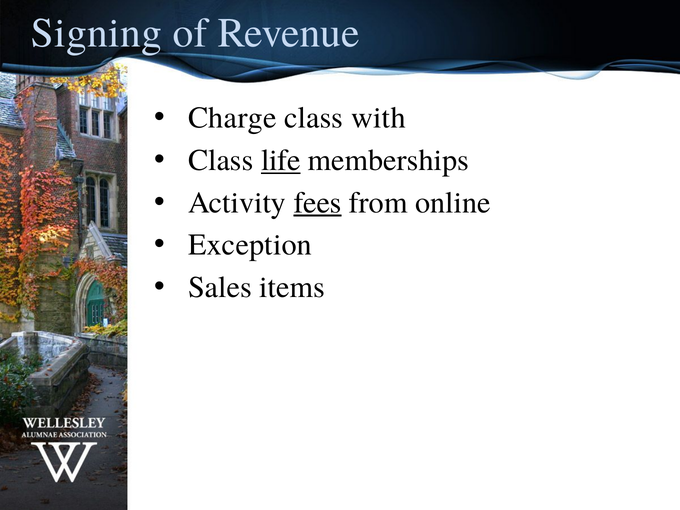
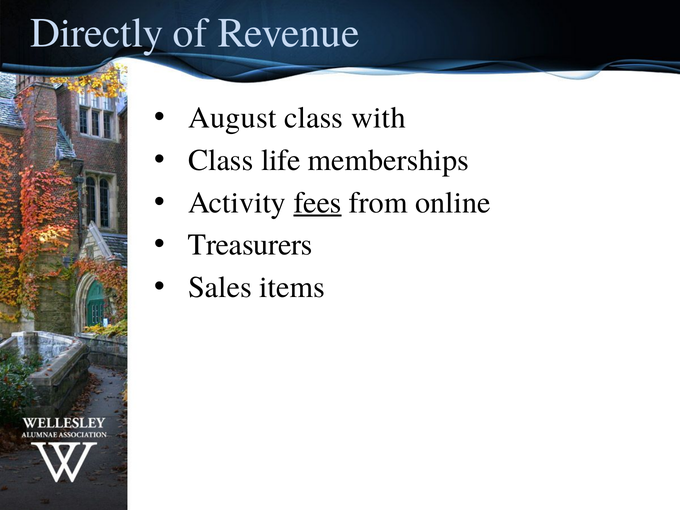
Signing: Signing -> Directly
Charge: Charge -> August
life underline: present -> none
Exception: Exception -> Treasurers
